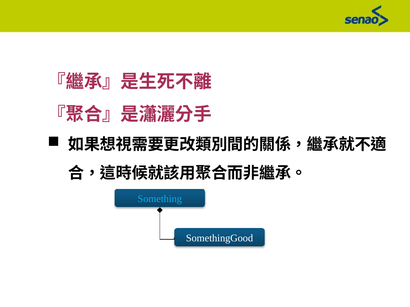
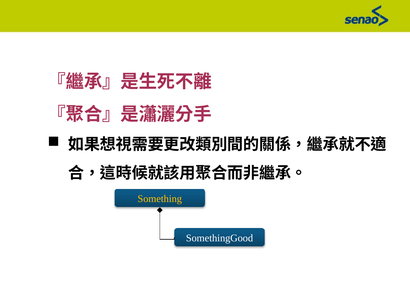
Something colour: light blue -> yellow
